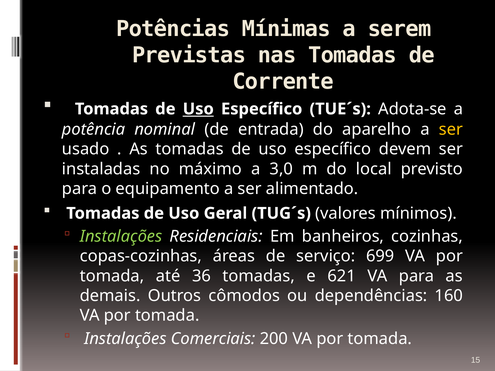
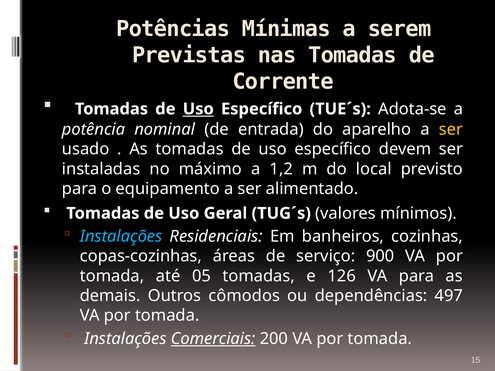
3,0: 3,0 -> 1,2
Instalações at (121, 237) colour: light green -> light blue
699: 699 -> 900
36: 36 -> 05
621: 621 -> 126
160: 160 -> 497
Comerciais underline: none -> present
